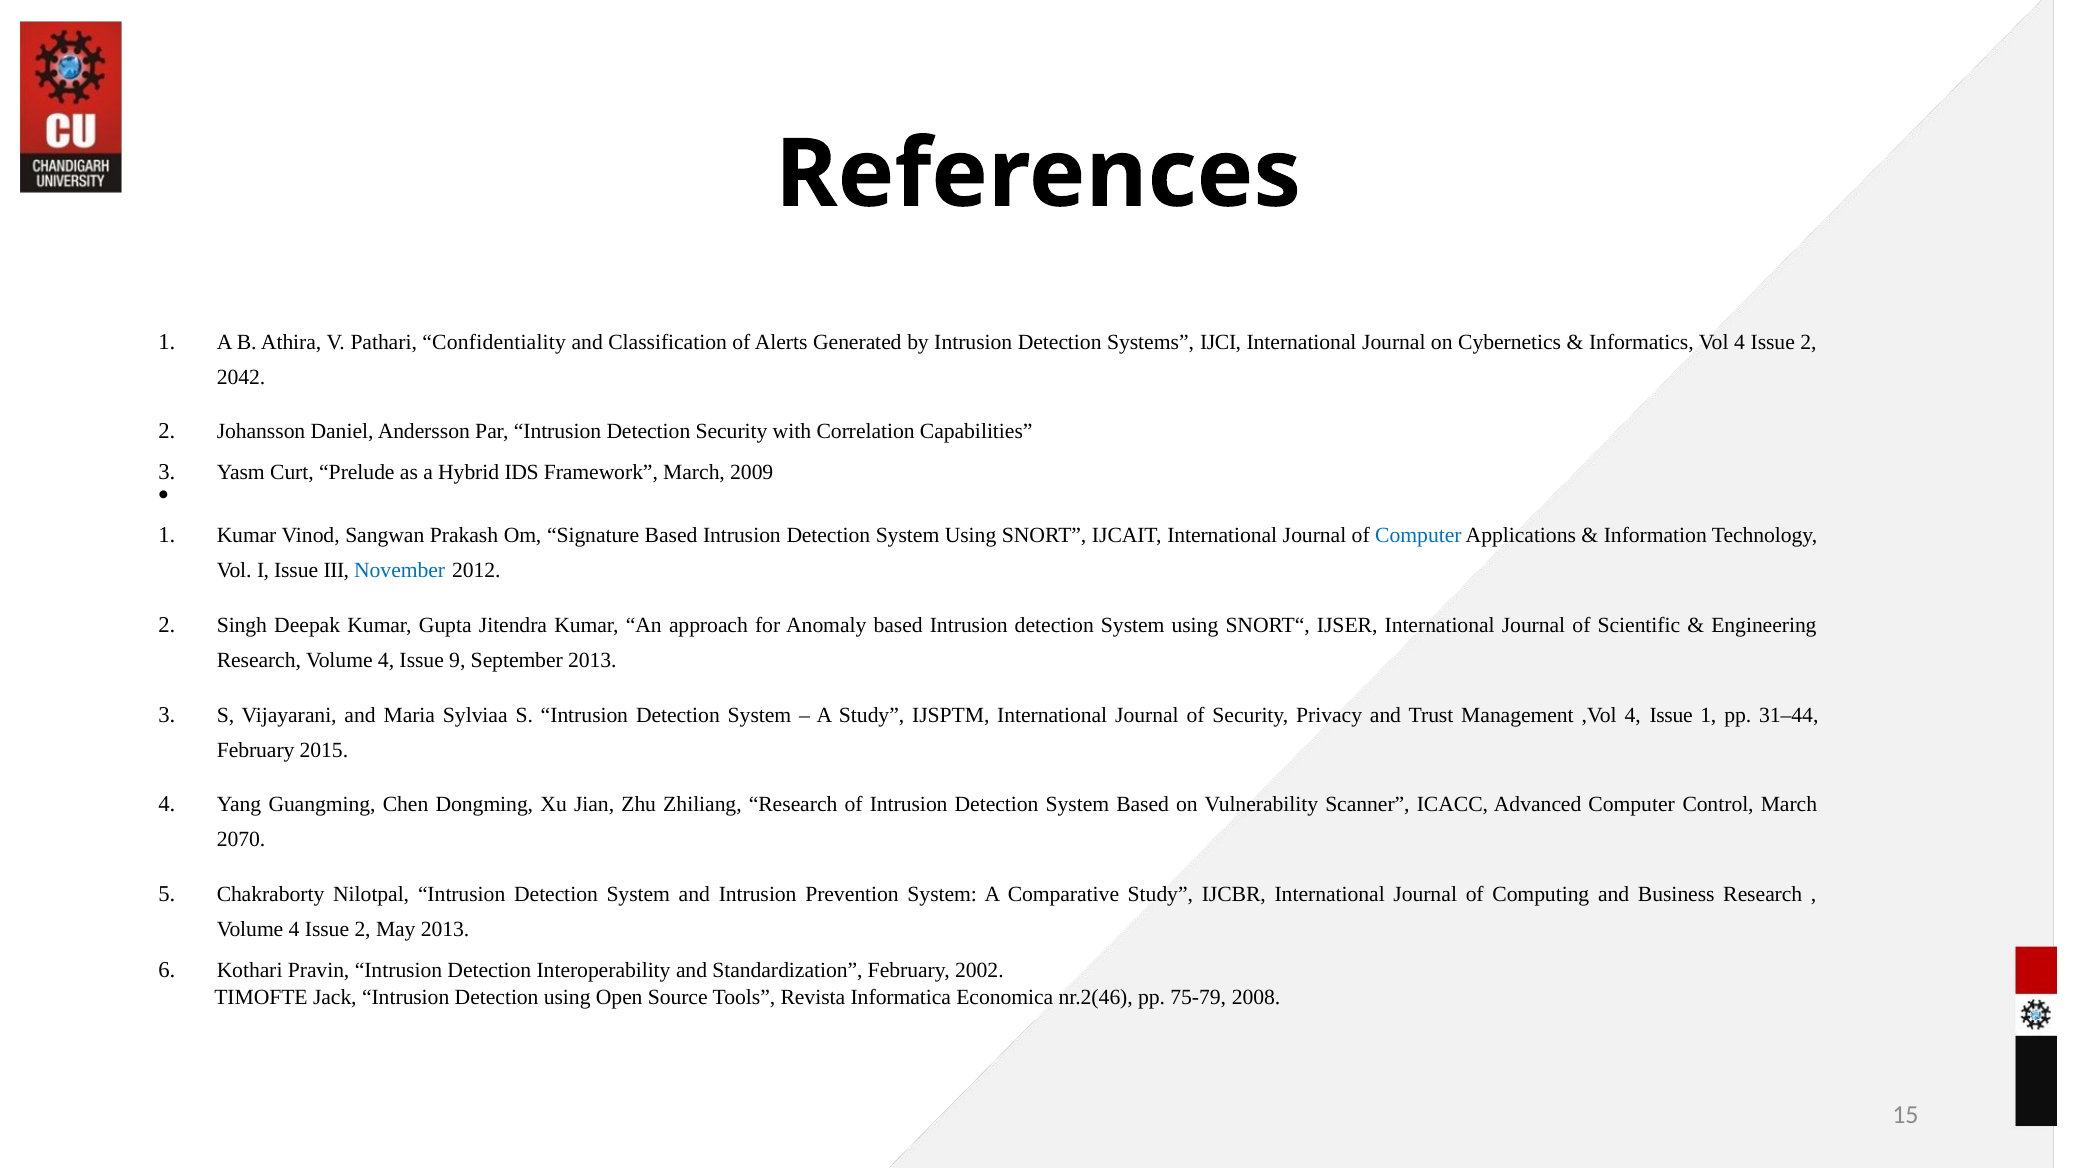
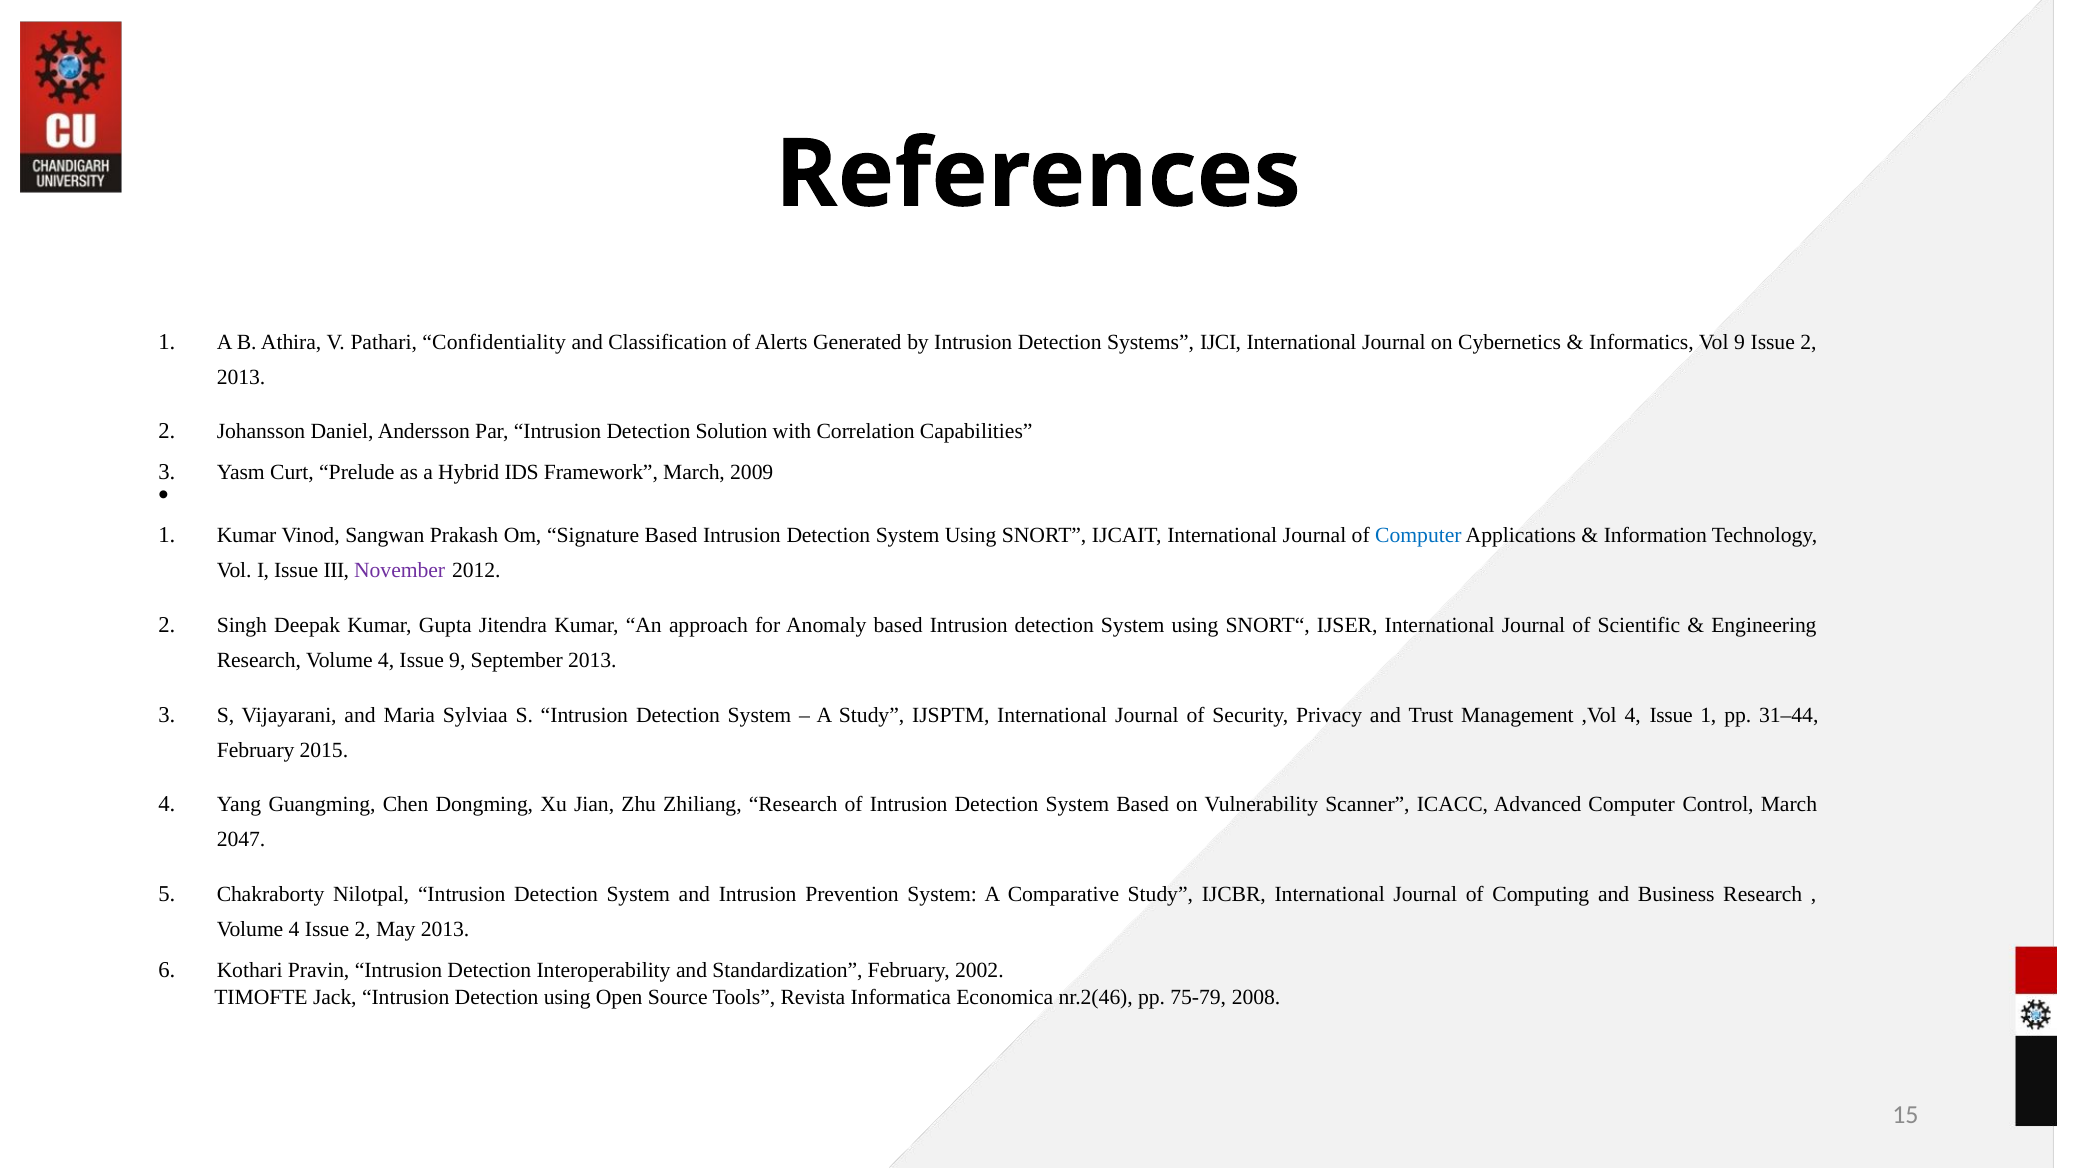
Vol 4: 4 -> 9
2042 at (241, 377): 2042 -> 2013
Detection Security: Security -> Solution
November colour: blue -> purple
2070: 2070 -> 2047
